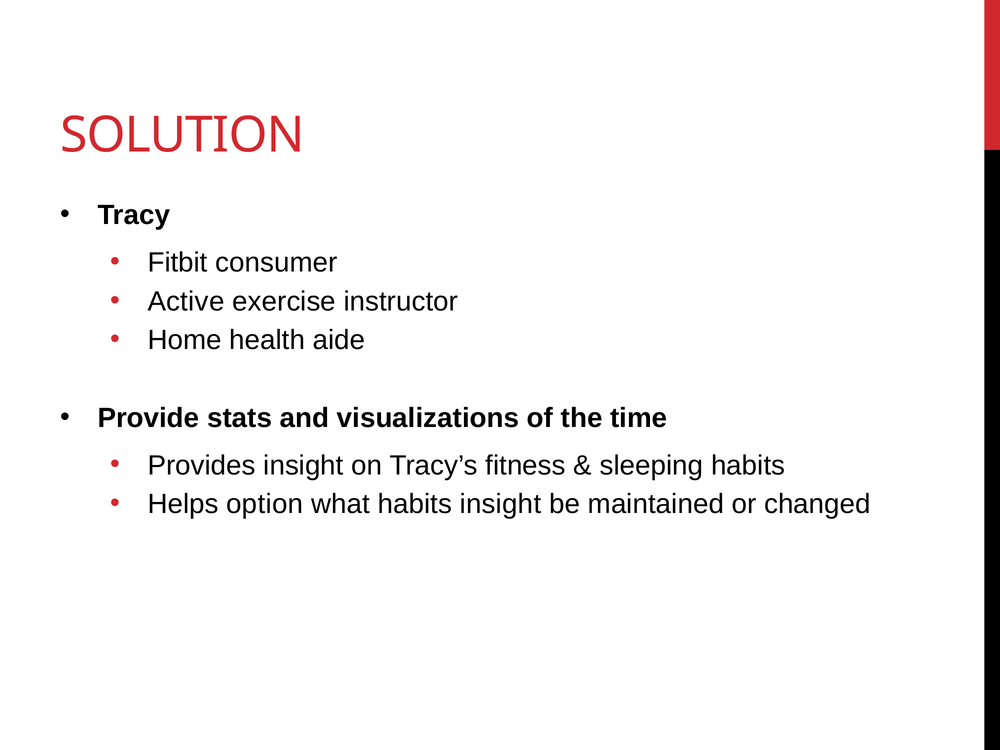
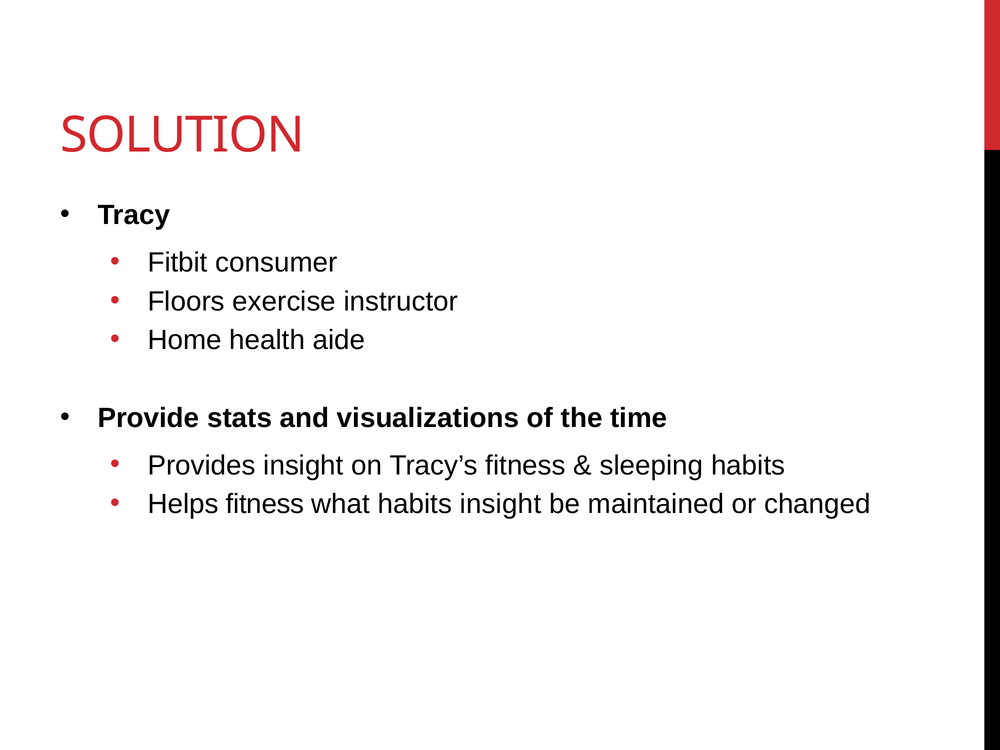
Active: Active -> Floors
Helps option: option -> fitness
